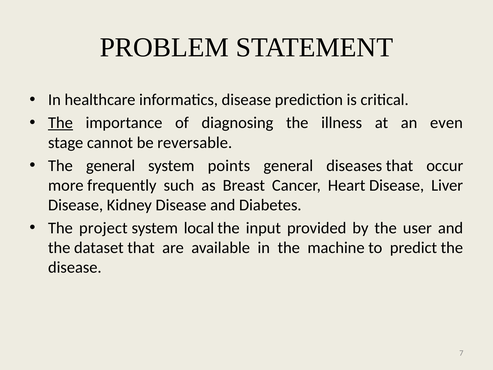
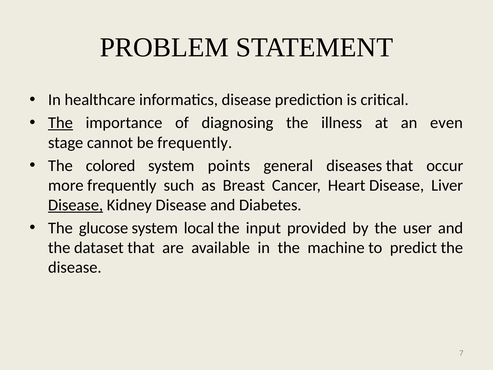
be reversable: reversable -> frequently
The general: general -> colored
Disease at (76, 205) underline: none -> present
project: project -> glucose
